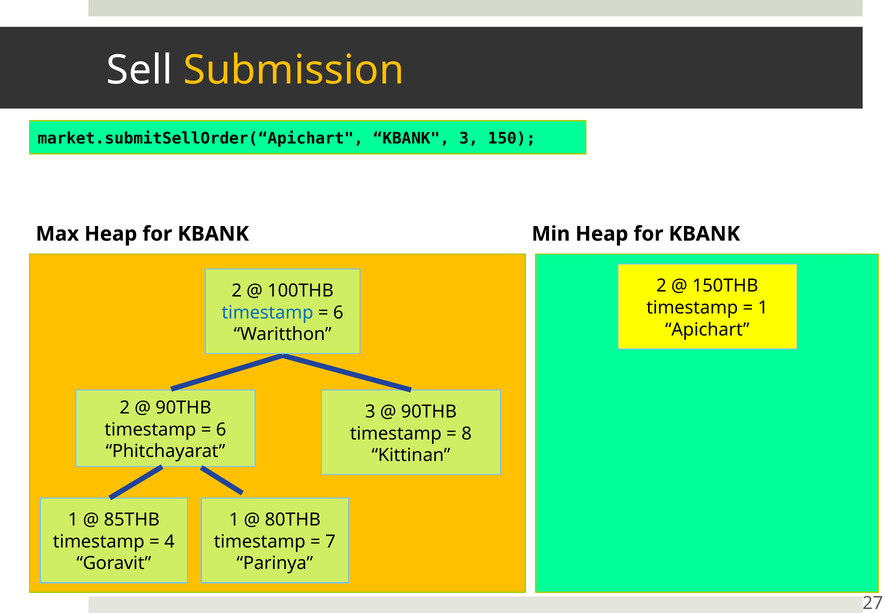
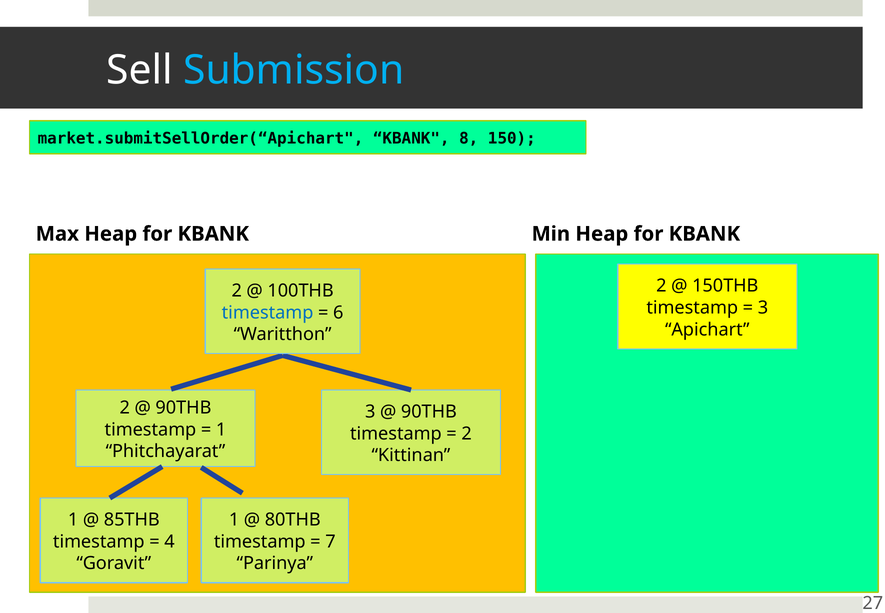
Submission colour: yellow -> light blue
KBANK 3: 3 -> 8
1 at (763, 308): 1 -> 3
6 at (221, 429): 6 -> 1
8 at (467, 433): 8 -> 2
